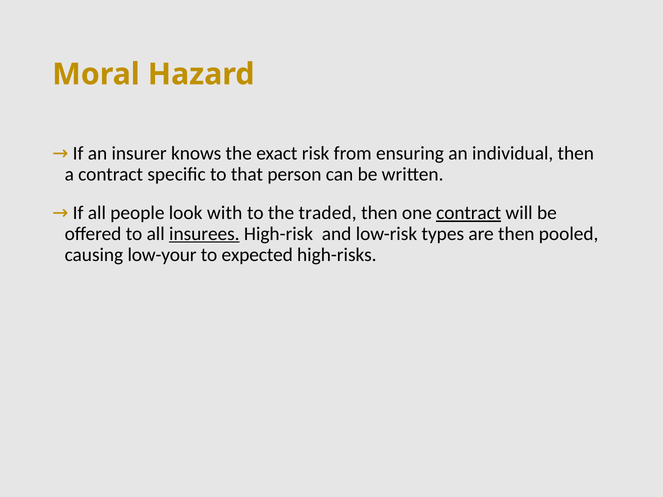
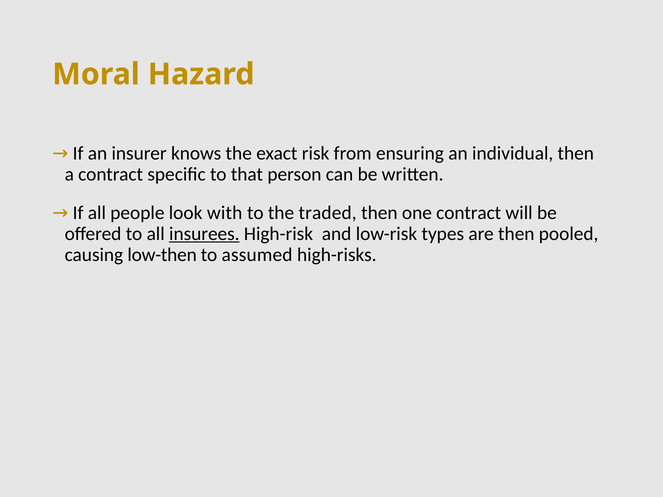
contract at (469, 213) underline: present -> none
low-your: low-your -> low-then
expected: expected -> assumed
